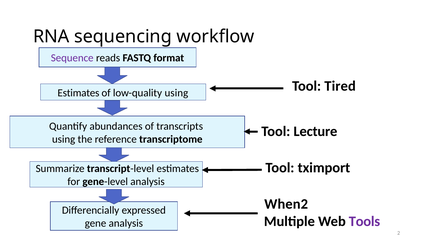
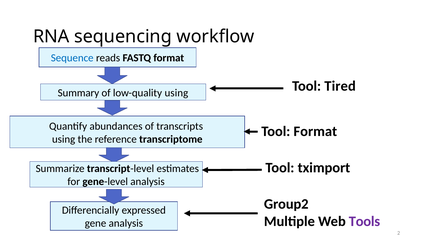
Sequence colour: purple -> blue
Estimates at (78, 93): Estimates -> Summary
Tool Lecture: Lecture -> Format
When2: When2 -> Group2
